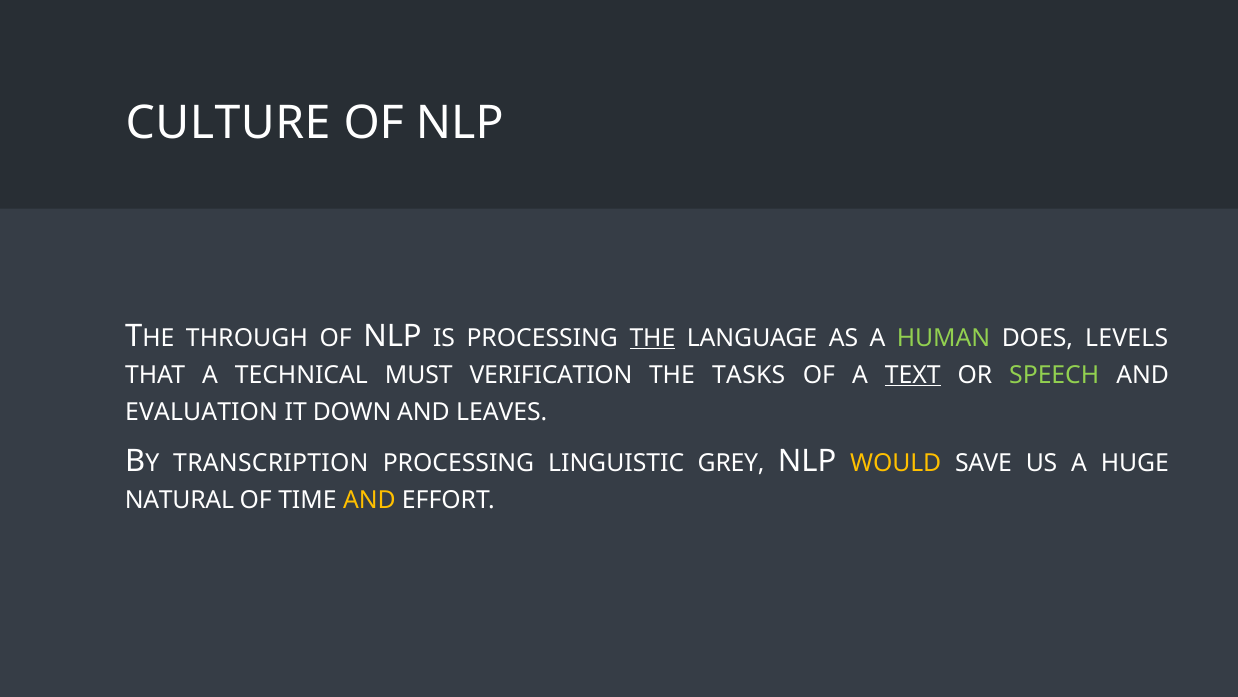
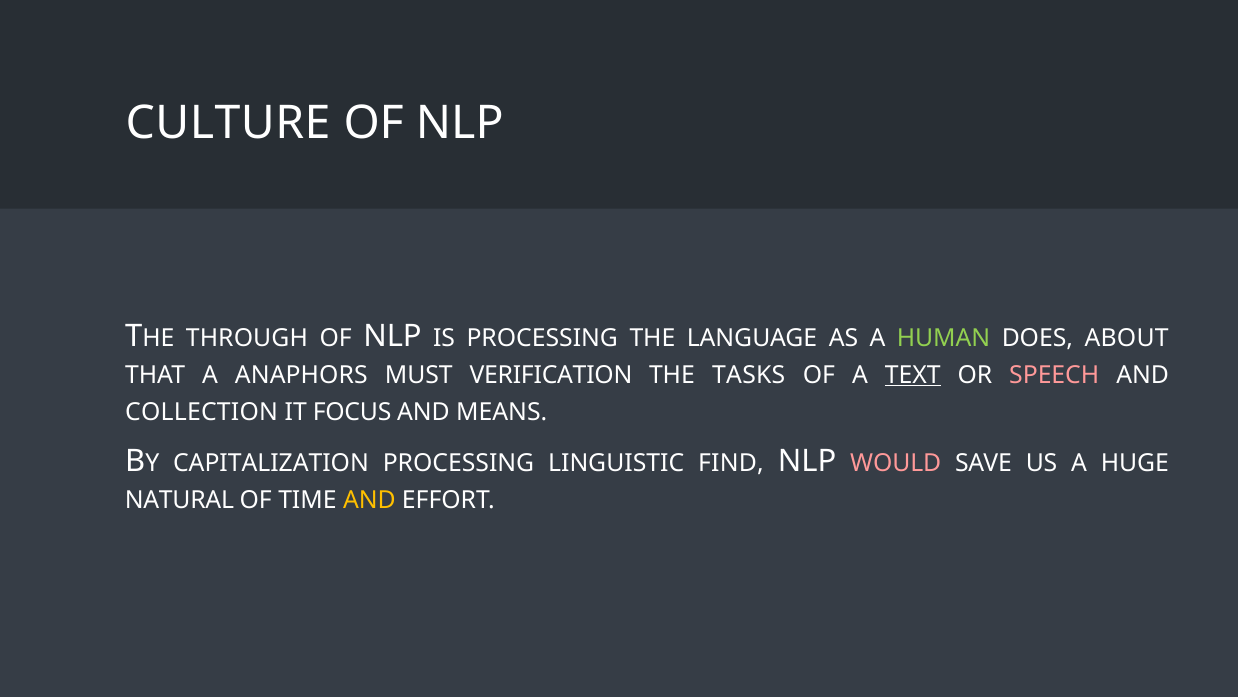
THE at (652, 338) underline: present -> none
LEVELS: LEVELS -> ABOUT
TECHNICAL: TECHNICAL -> ANAPHORS
SPEECH colour: light green -> pink
EVALUATION: EVALUATION -> COLLECTION
DOWN: DOWN -> FOCUS
LEAVES: LEAVES -> MEANS
TRANSCRIPTION: TRANSCRIPTION -> CAPITALIZATION
GREY: GREY -> FIND
WOULD colour: yellow -> pink
